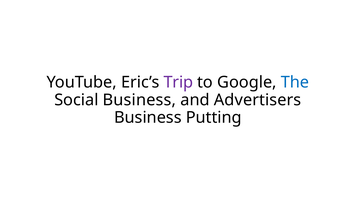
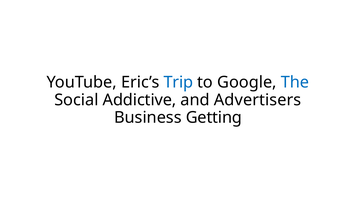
Trip colour: purple -> blue
Social Business: Business -> Addictive
Putting: Putting -> Getting
